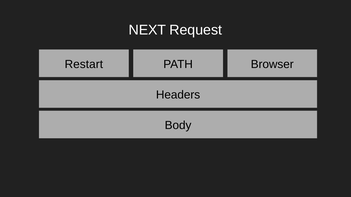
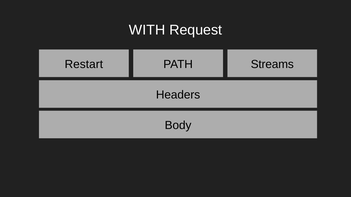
NEXT: NEXT -> WITH
Browser: Browser -> Streams
